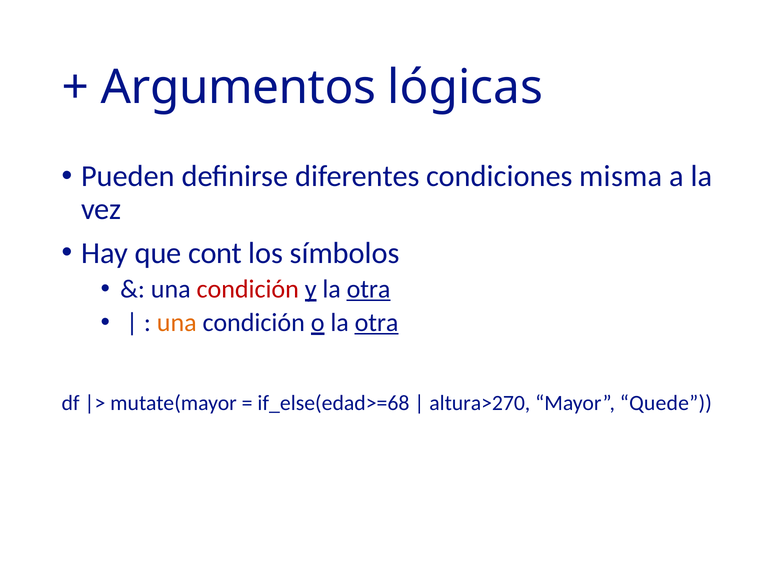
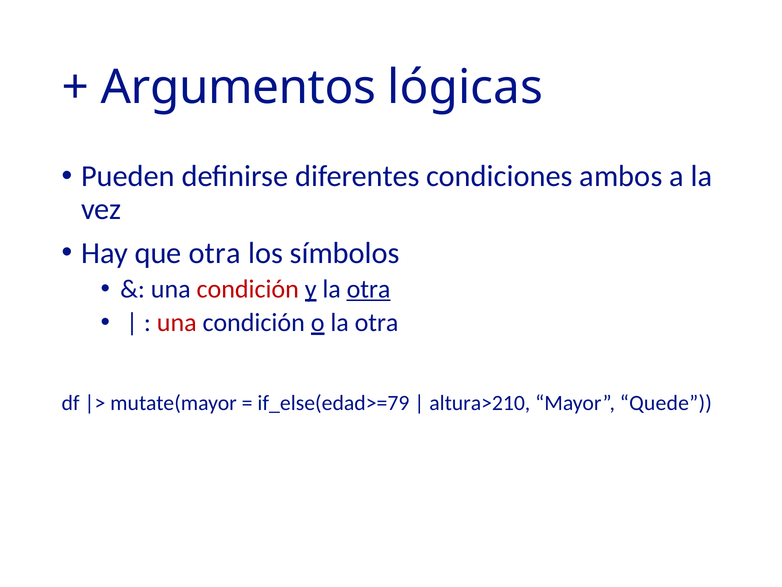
misma: misma -> ambos
que cont: cont -> otra
una at (177, 322) colour: orange -> red
otra at (377, 322) underline: present -> none
if_else(edad>=68: if_else(edad>=68 -> if_else(edad>=79
altura>270: altura>270 -> altura>210
